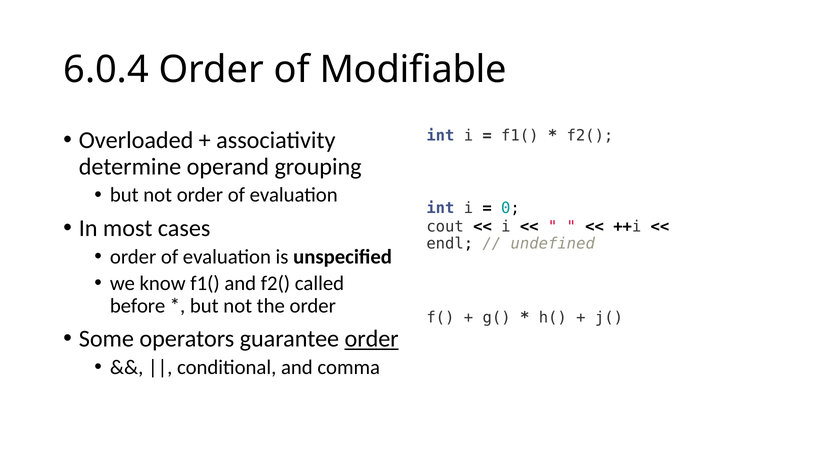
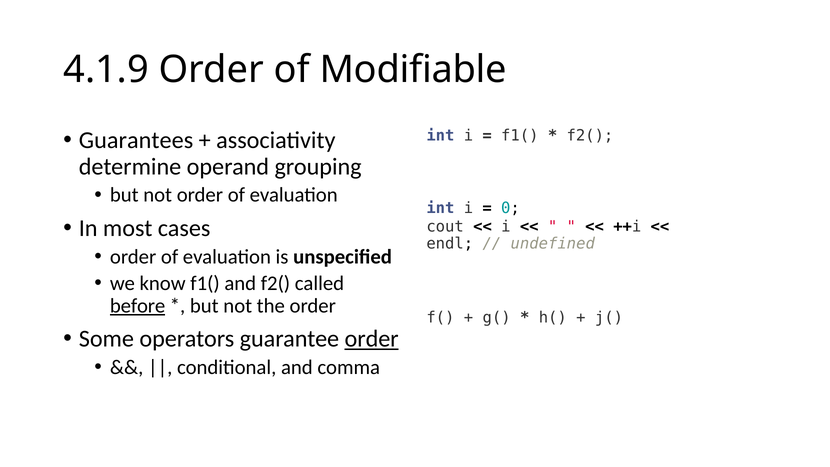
6.0.4: 6.0.4 -> 4.1.9
Overloaded: Overloaded -> Guarantees
before underline: none -> present
